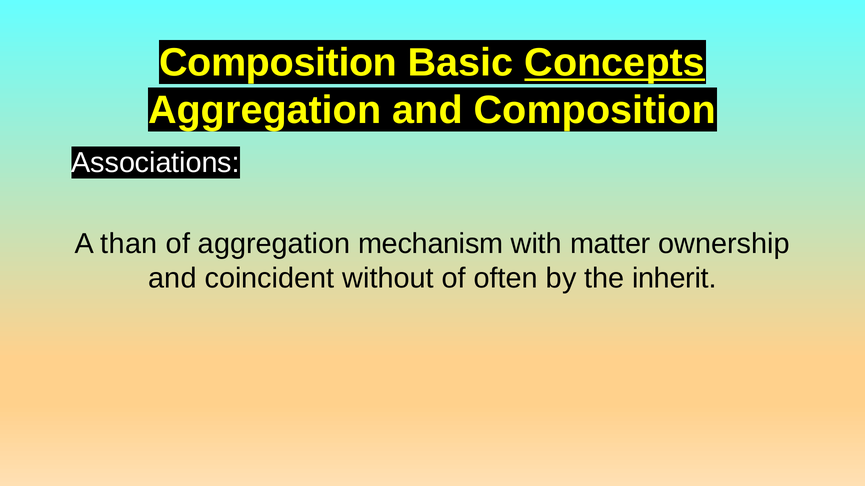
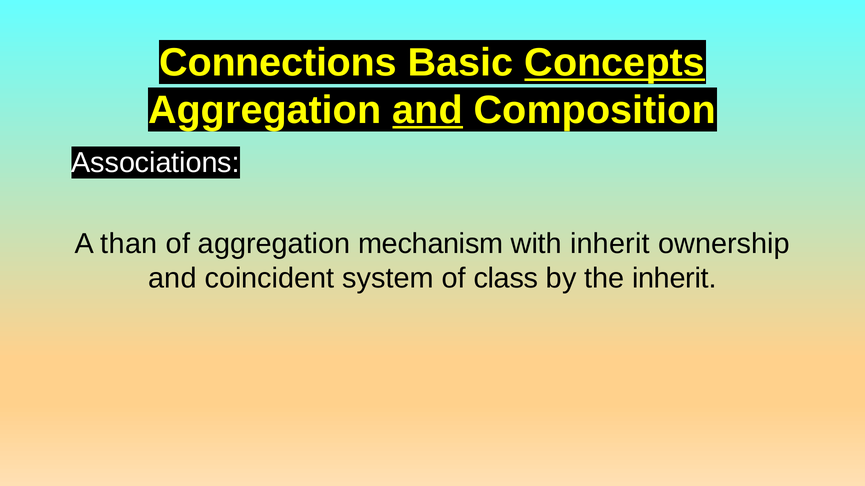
Composition at (278, 63): Composition -> Connections
and at (428, 110) underline: none -> present
with matter: matter -> inherit
without: without -> system
often: often -> class
